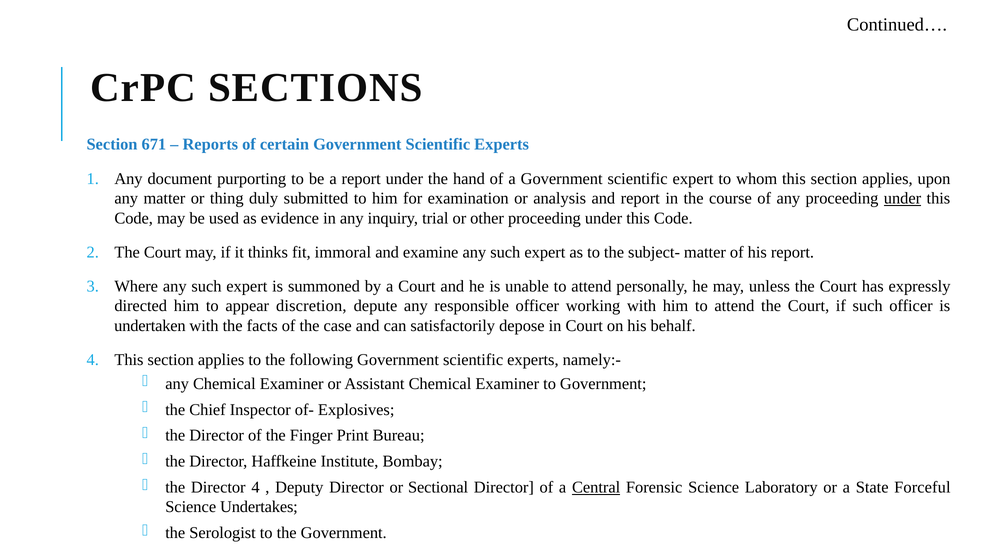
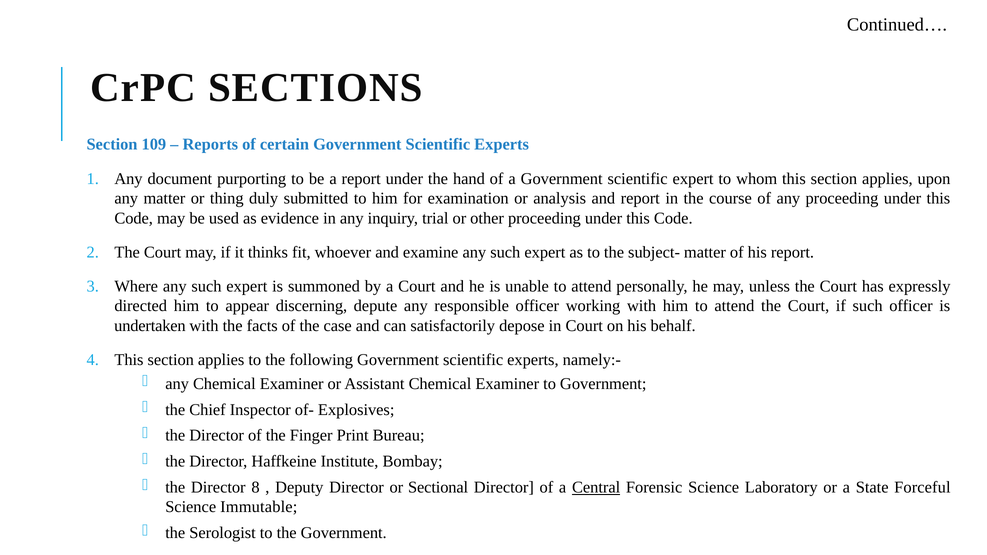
671: 671 -> 109
under at (902, 198) underline: present -> none
immoral: immoral -> whoever
discretion: discretion -> discerning
Director 4: 4 -> 8
Undertakes: Undertakes -> Immutable
